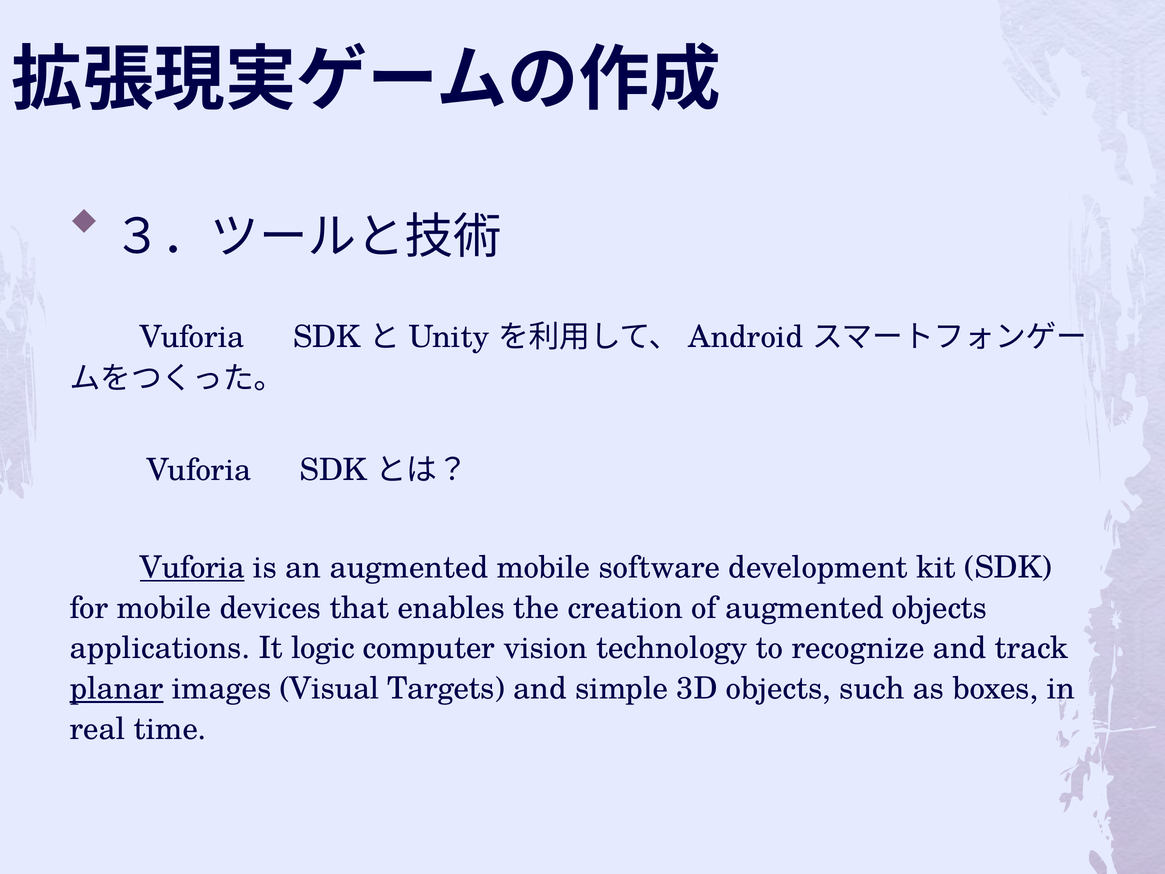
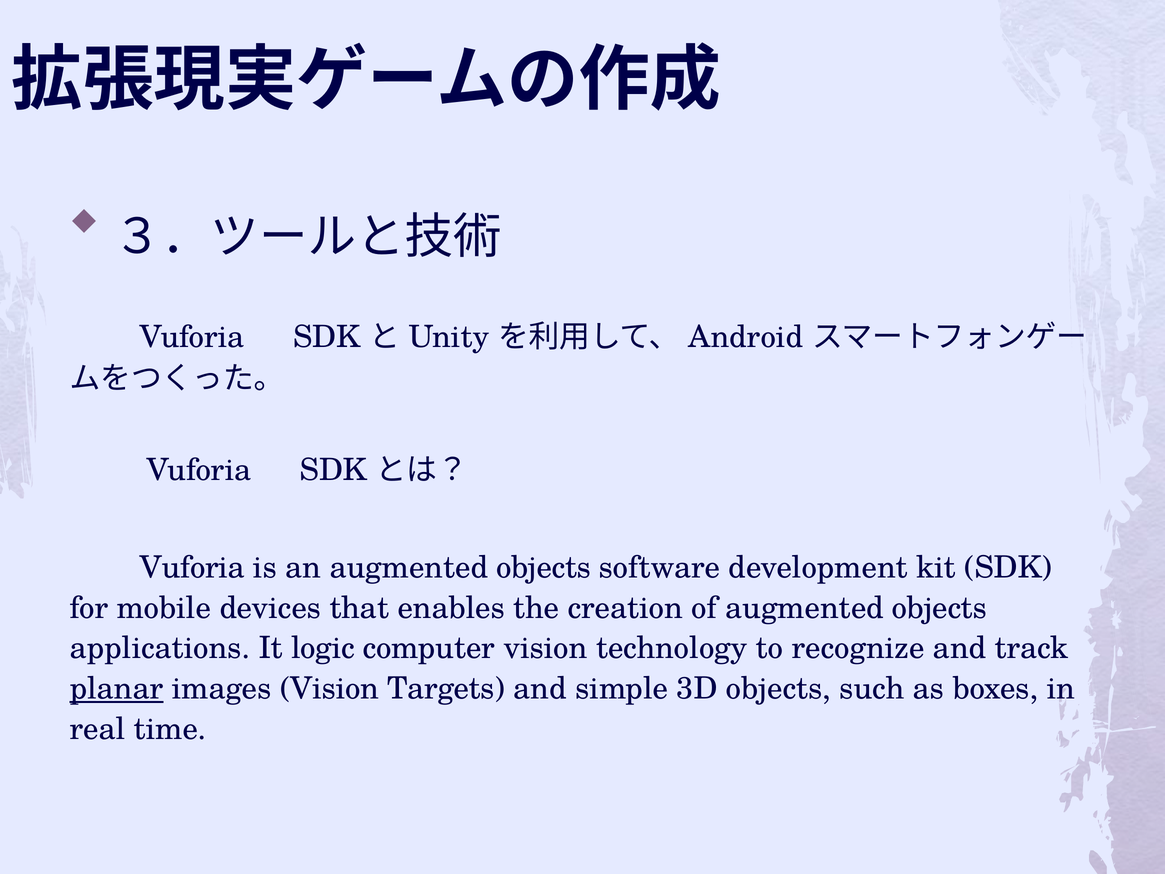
Vuforia at (192, 567) underline: present -> none
an augmented mobile: mobile -> objects
images Visual: Visual -> Vision
